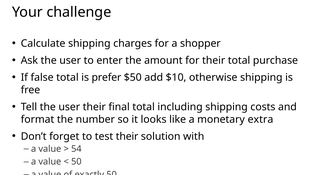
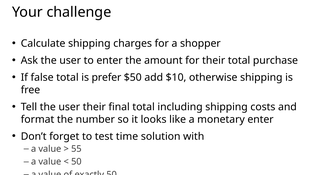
monetary extra: extra -> enter
test their: their -> time
54: 54 -> 55
